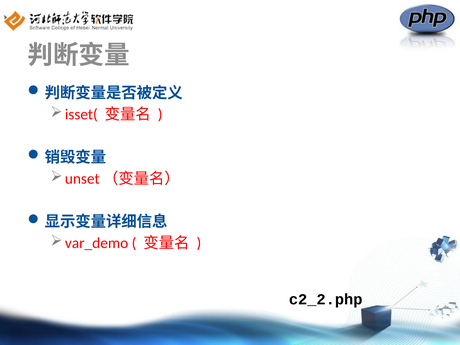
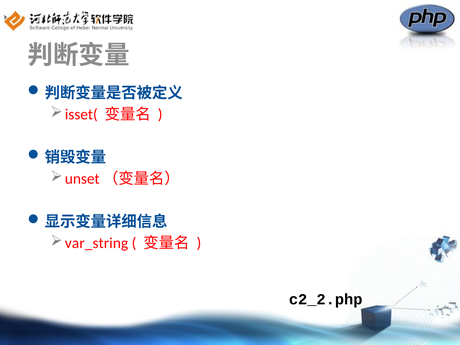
var_demo: var_demo -> var_string
